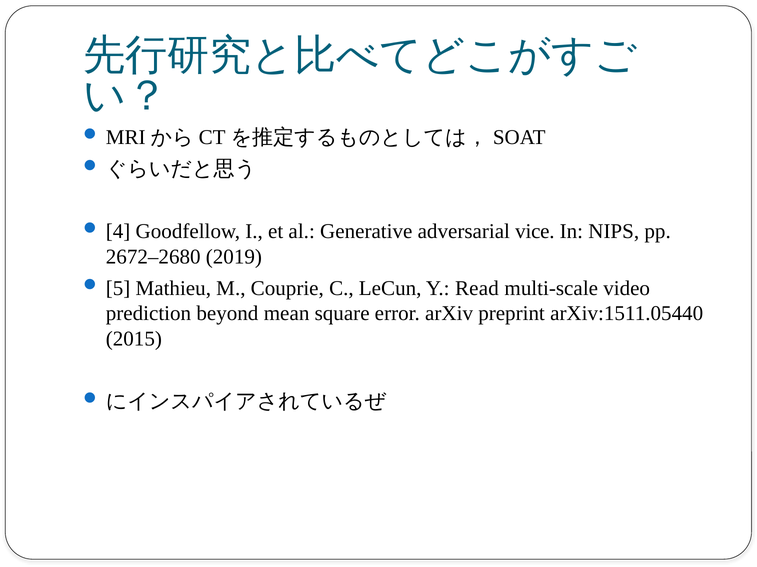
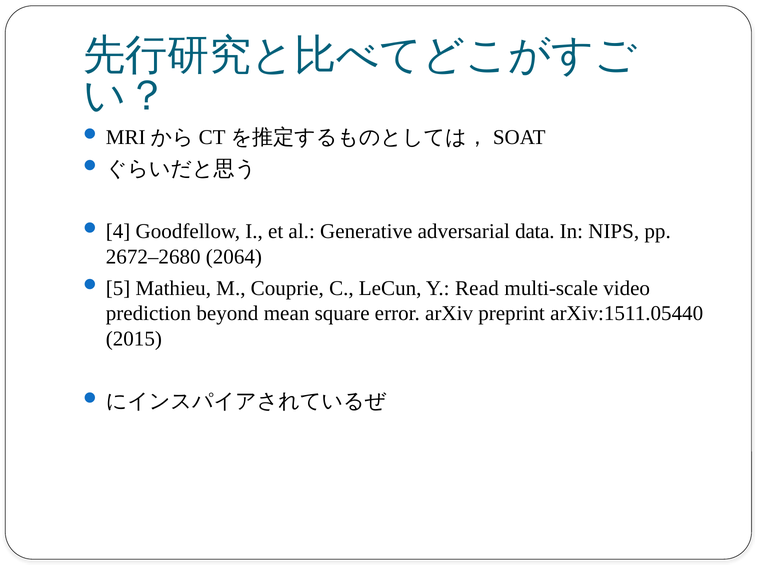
vice: vice -> data
2019: 2019 -> 2064
